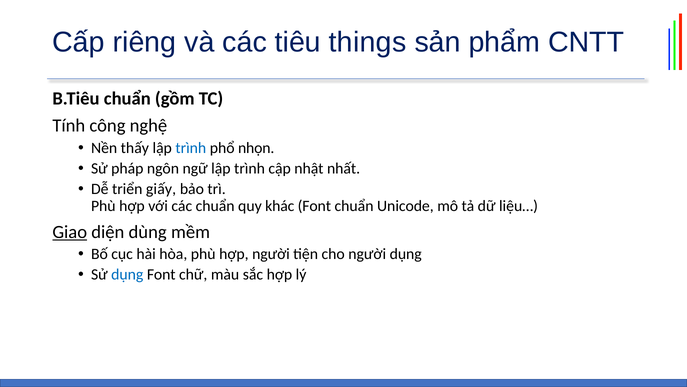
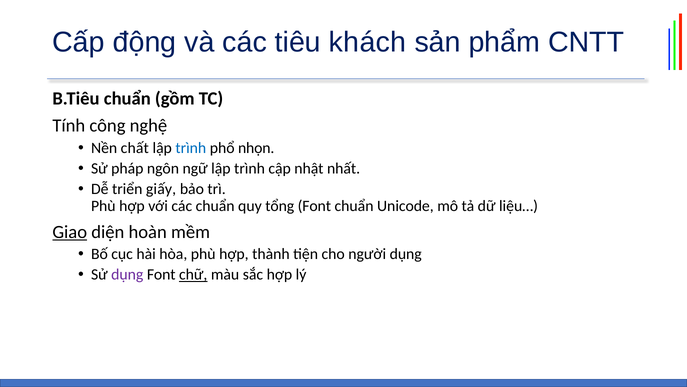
riêng: riêng -> động
things: things -> khách
thấy: thấy -> chất
khác: khác -> tổng
dùng: dùng -> hoàn
hợp người: người -> thành
dụng at (127, 274) colour: blue -> purple
chữ underline: none -> present
